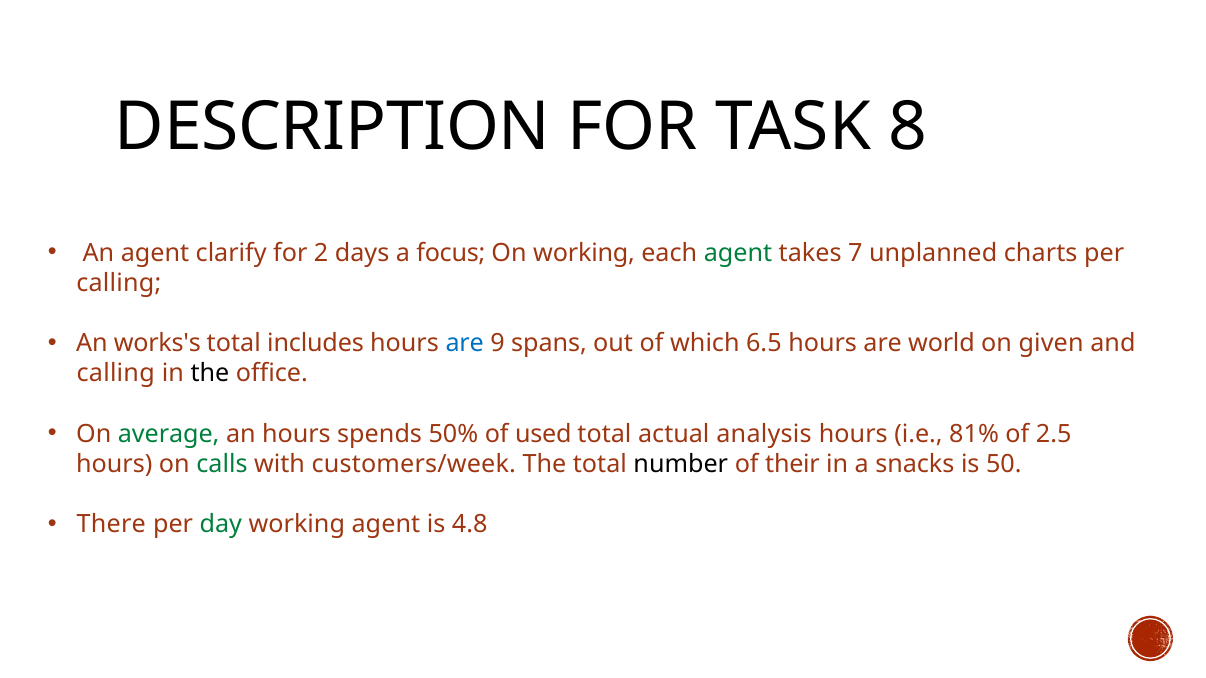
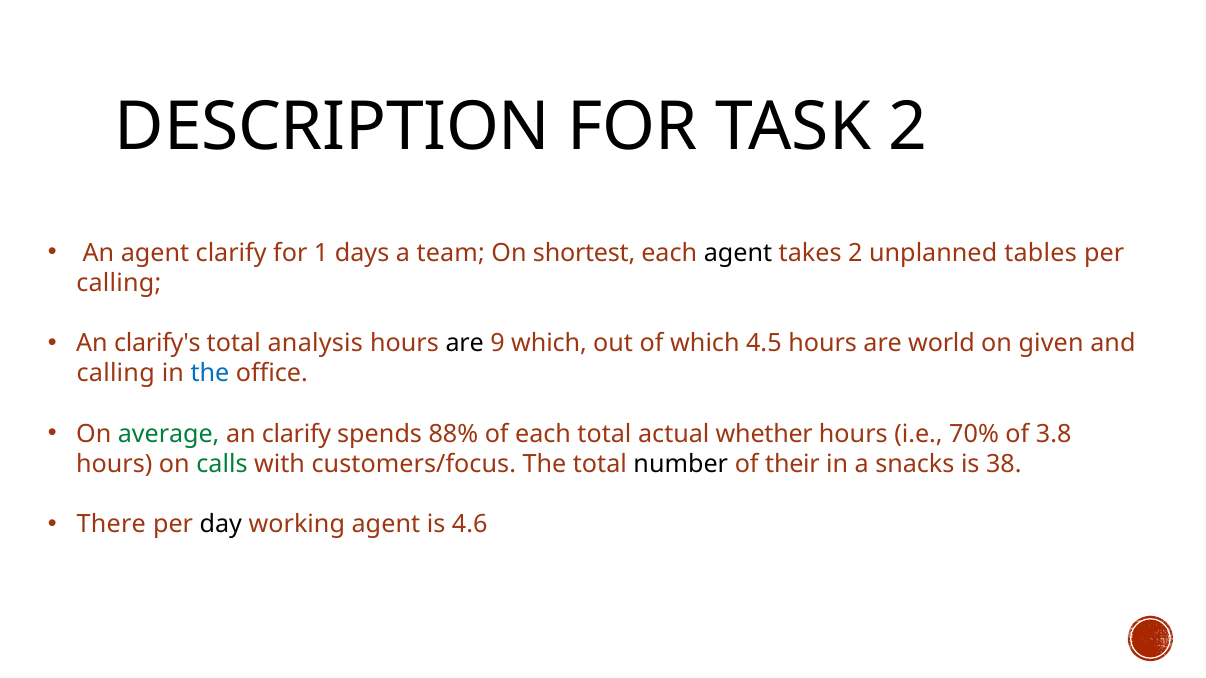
TASK 8: 8 -> 2
2: 2 -> 1
focus: focus -> team
On working: working -> shortest
agent at (738, 253) colour: green -> black
takes 7: 7 -> 2
charts: charts -> tables
works's: works's -> clarify's
includes: includes -> analysis
are at (465, 344) colour: blue -> black
9 spans: spans -> which
6.5: 6.5 -> 4.5
the at (210, 374) colour: black -> blue
an hours: hours -> clarify
50%: 50% -> 88%
of used: used -> each
analysis: analysis -> whether
81%: 81% -> 70%
2.5: 2.5 -> 3.8
customers/week: customers/week -> customers/focus
50: 50 -> 38
day colour: green -> black
4.8: 4.8 -> 4.6
